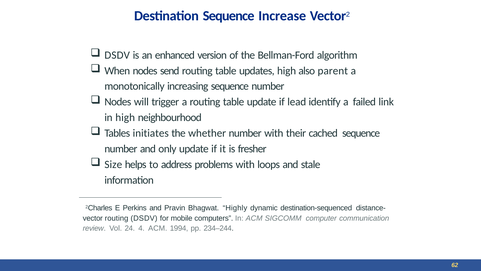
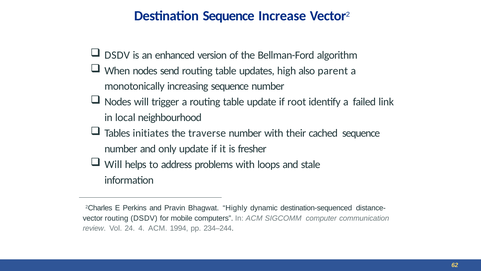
lead: lead -> root
in high: high -> local
whether: whether -> traverse
Size at (113, 164): Size -> Will
